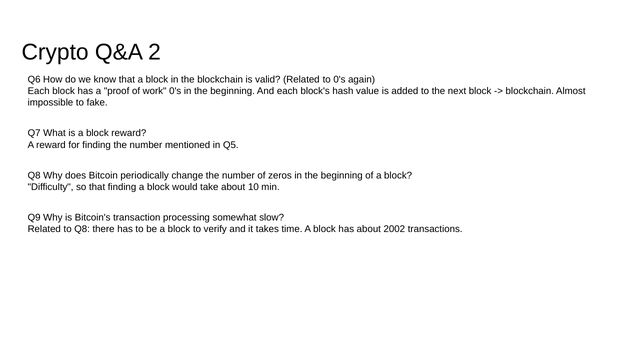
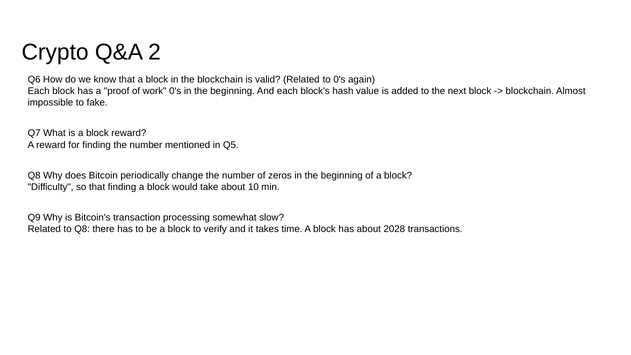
2002: 2002 -> 2028
